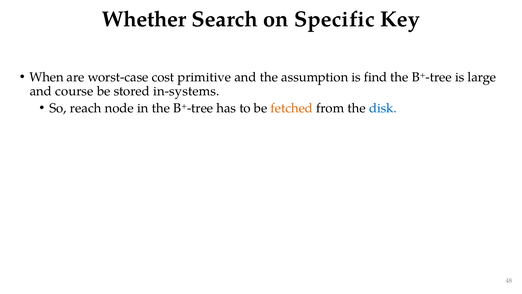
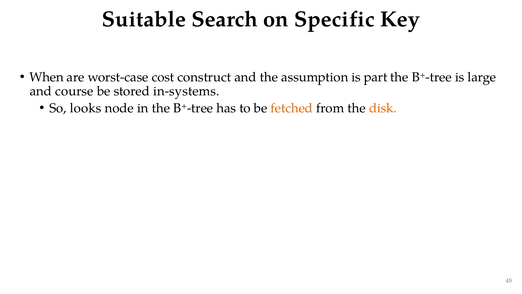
Whether: Whether -> Suitable
primitive: primitive -> construct
find: find -> part
reach: reach -> looks
disk colour: blue -> orange
